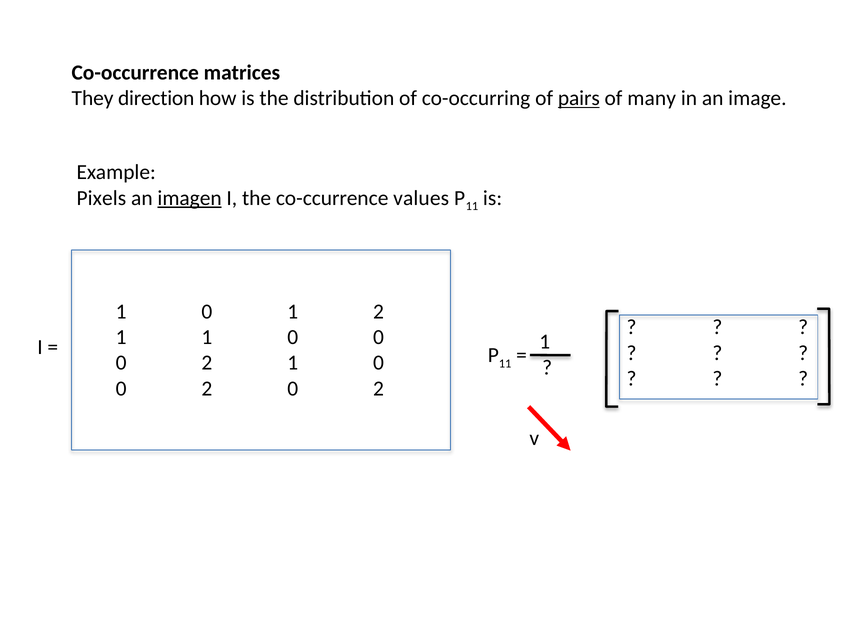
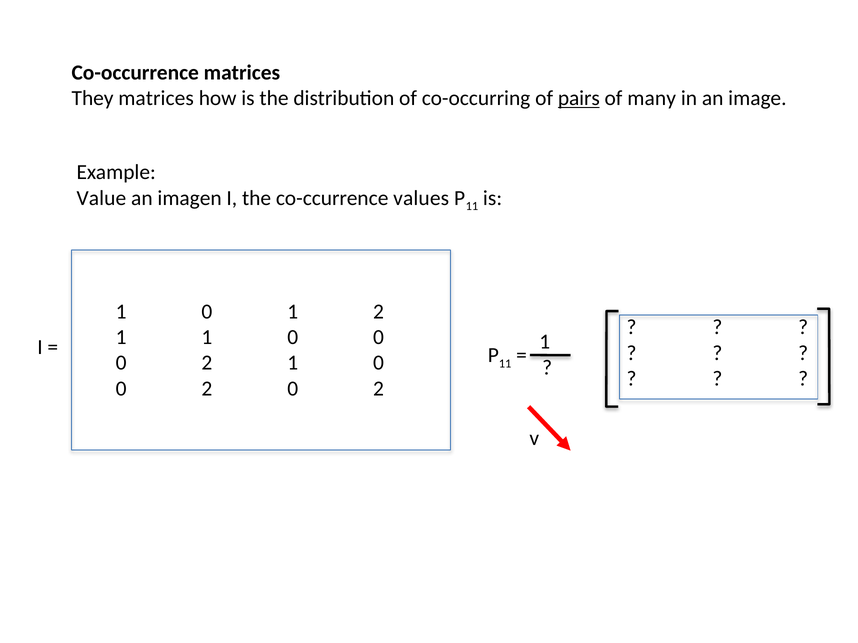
They direction: direction -> matrices
Pixels: Pixels -> Value
imagen underline: present -> none
